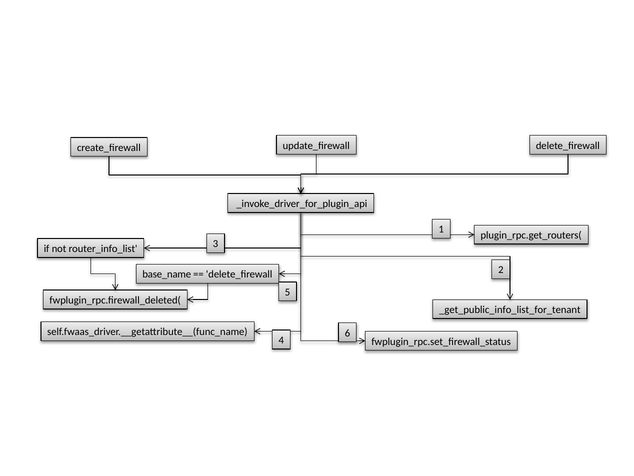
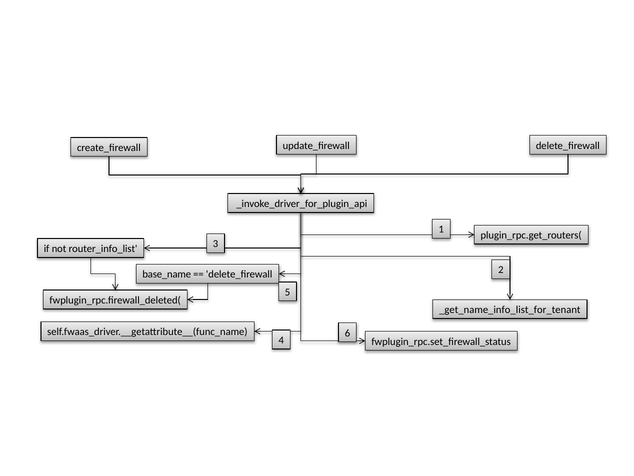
_get_public_info_list_for_tenant: _get_public_info_list_for_tenant -> _get_name_info_list_for_tenant
